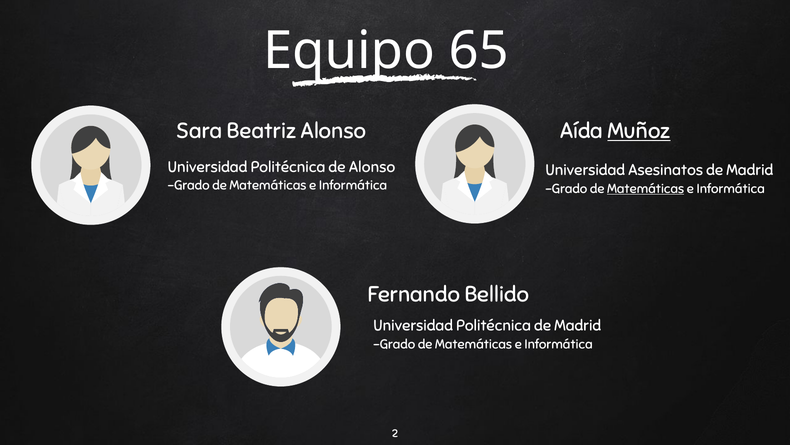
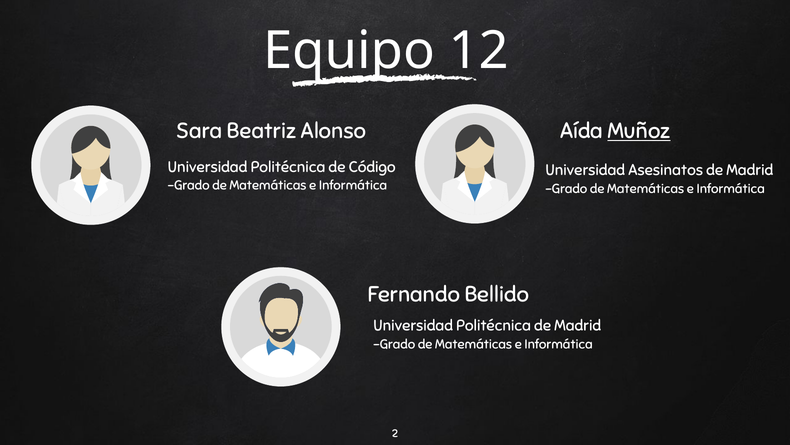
65: 65 -> 12
de Alonso: Alonso -> Código
Matemáticas at (646, 188) underline: present -> none
